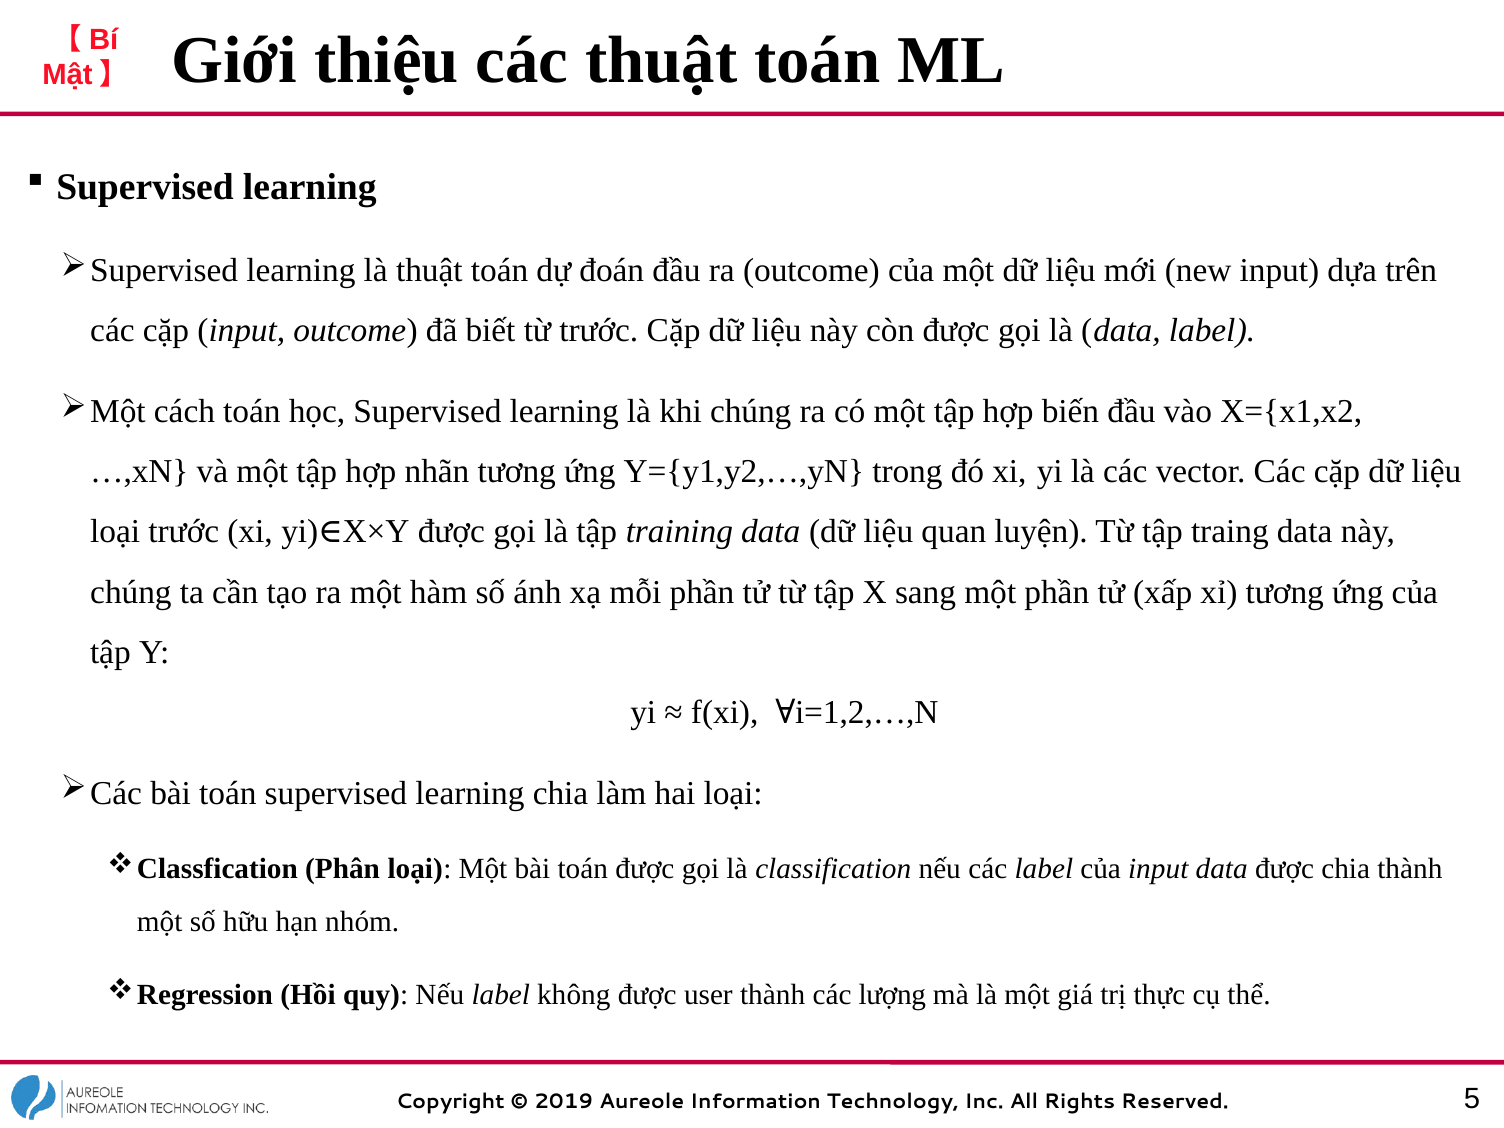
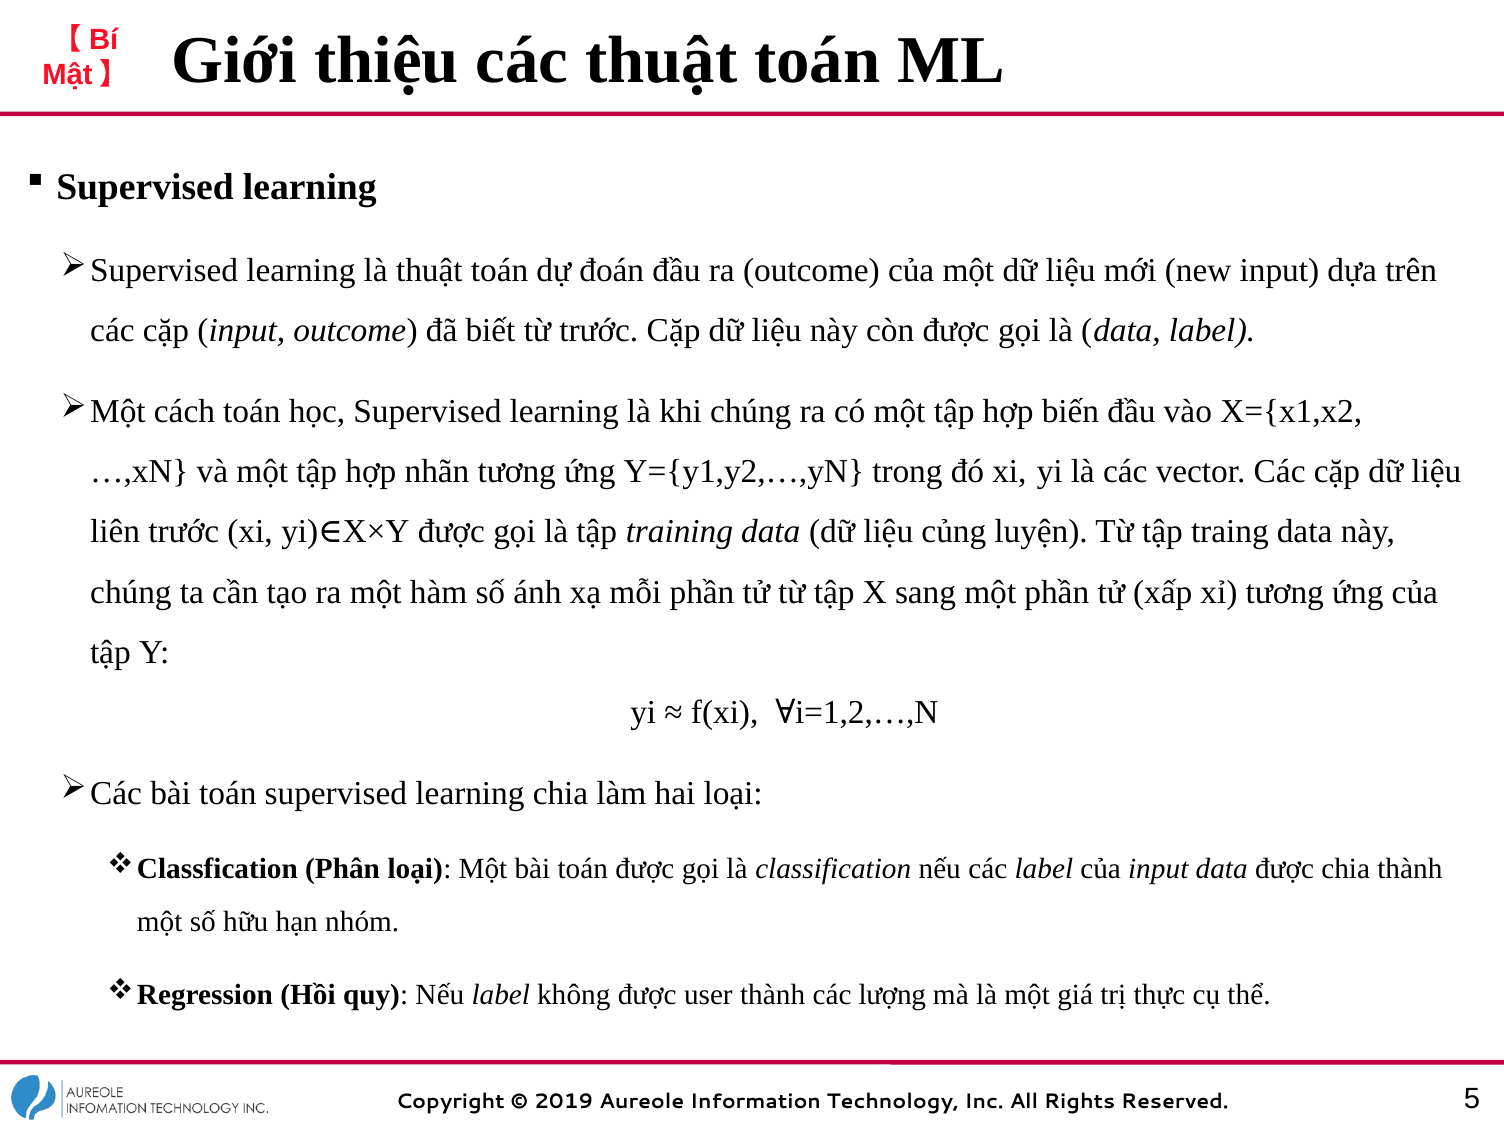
loại at (115, 532): loại -> liên
quan: quan -> củng
